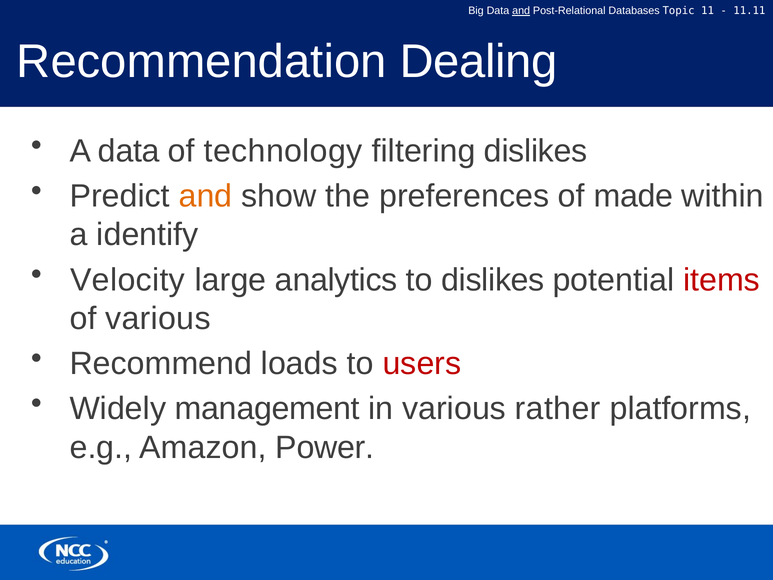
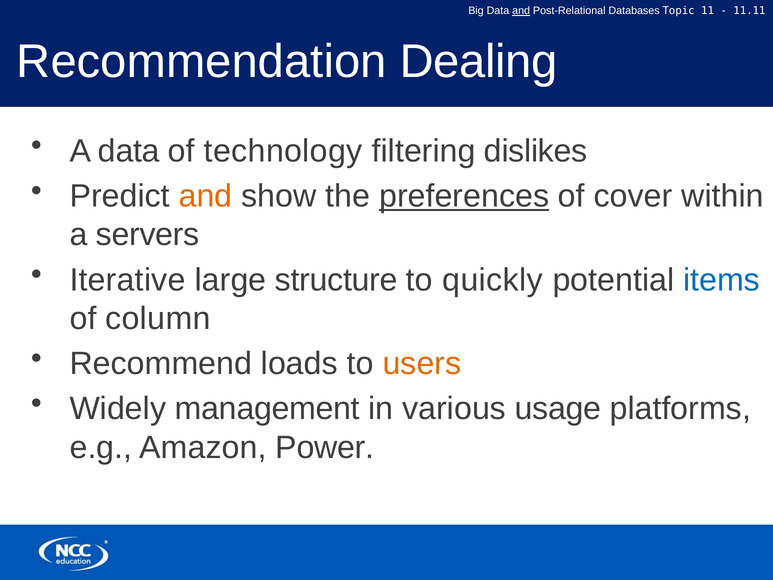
preferences underline: none -> present
made: made -> cover
identify: identify -> servers
Velocity: Velocity -> Iterative
analytics: analytics -> structure
to dislikes: dislikes -> quickly
items colour: red -> blue
of various: various -> column
users colour: red -> orange
rather: rather -> usage
